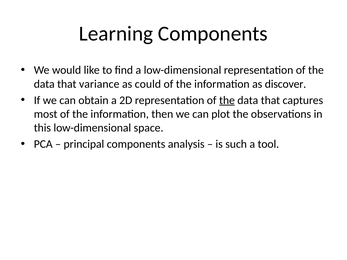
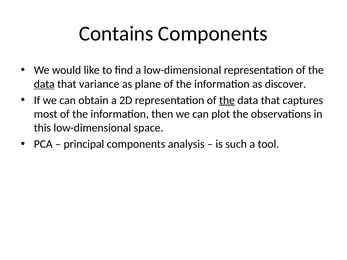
Learning: Learning -> Contains
data at (44, 84) underline: none -> present
could: could -> plane
